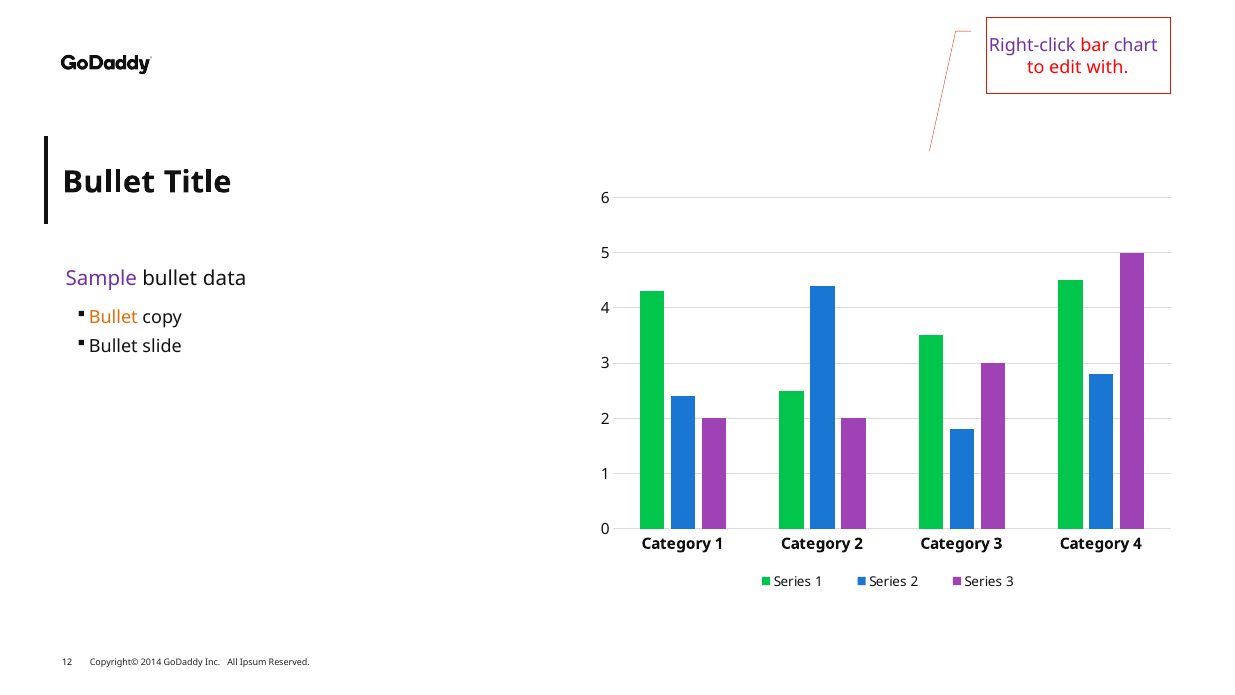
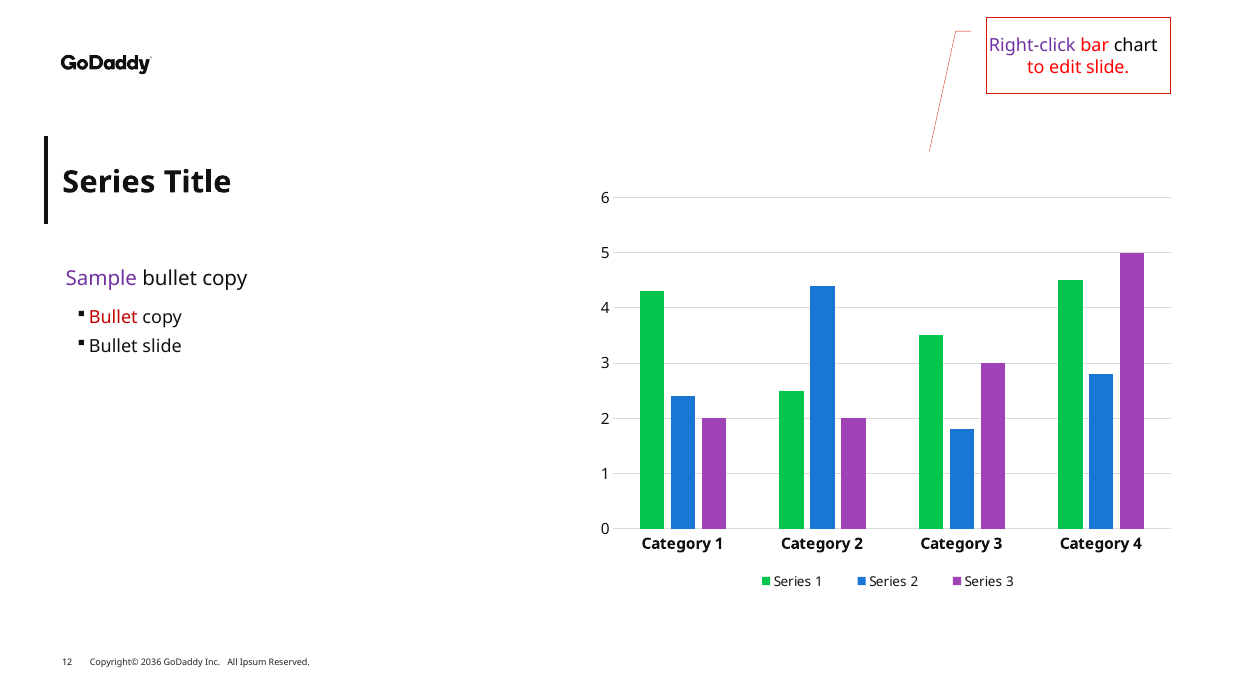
chart colour: purple -> black
edit with: with -> slide
Bullet at (109, 182): Bullet -> Series
data at (225, 279): data -> copy
Bullet at (113, 317) colour: orange -> red
2014: 2014 -> 2036
